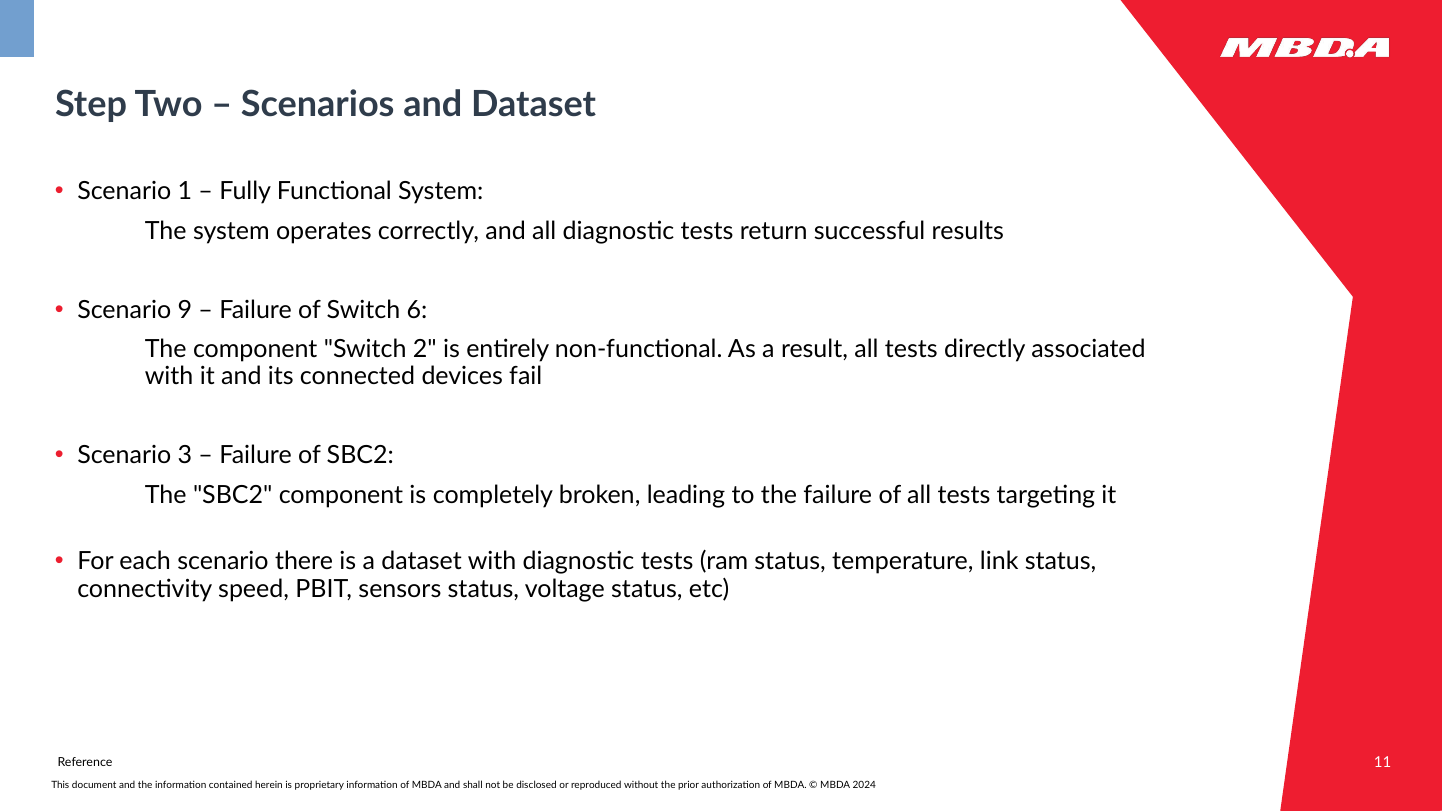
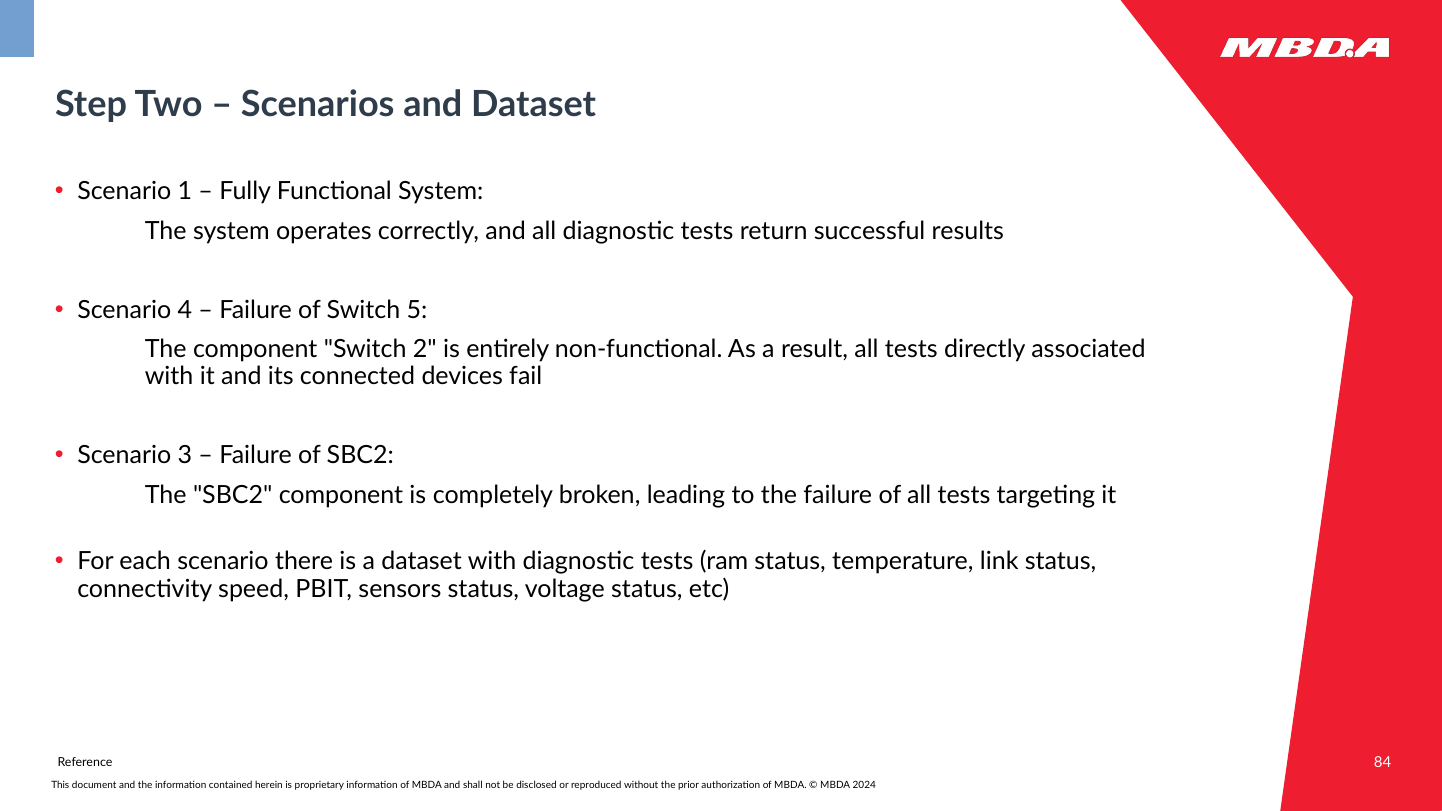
9: 9 -> 4
6: 6 -> 5
11: 11 -> 84
